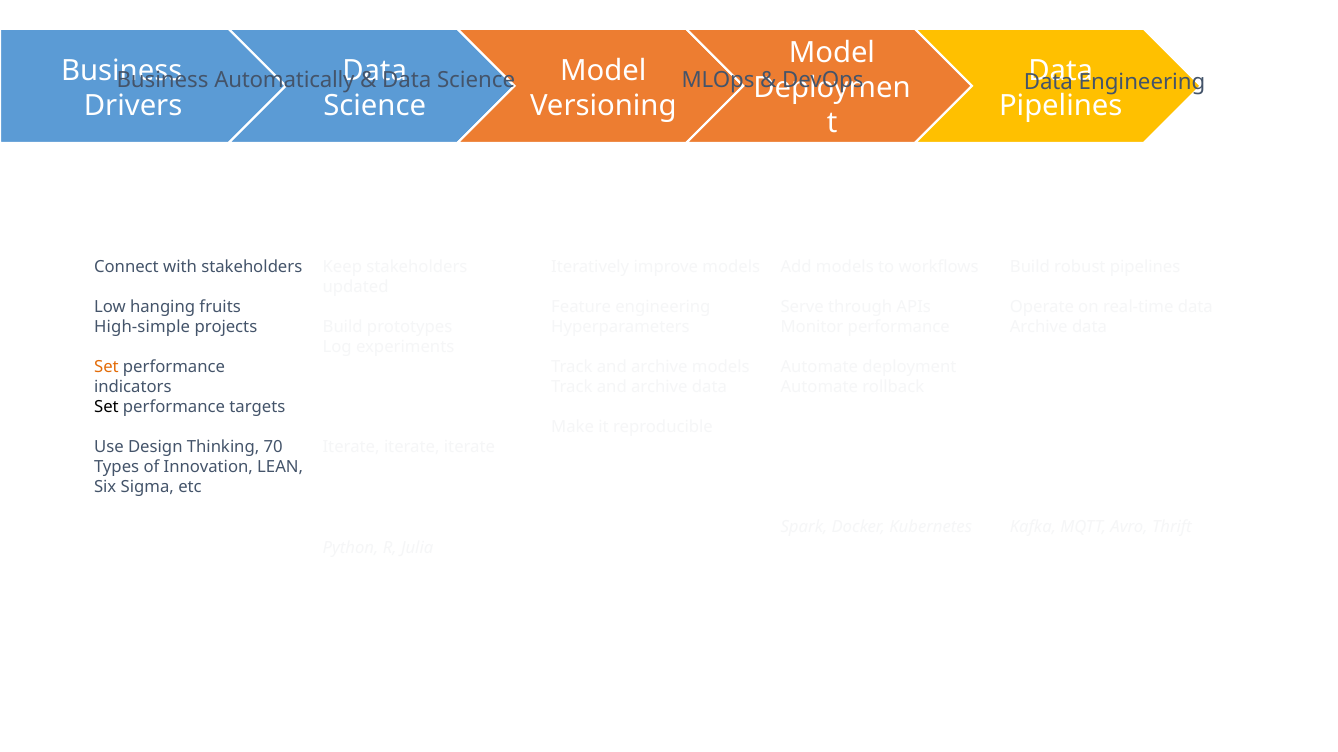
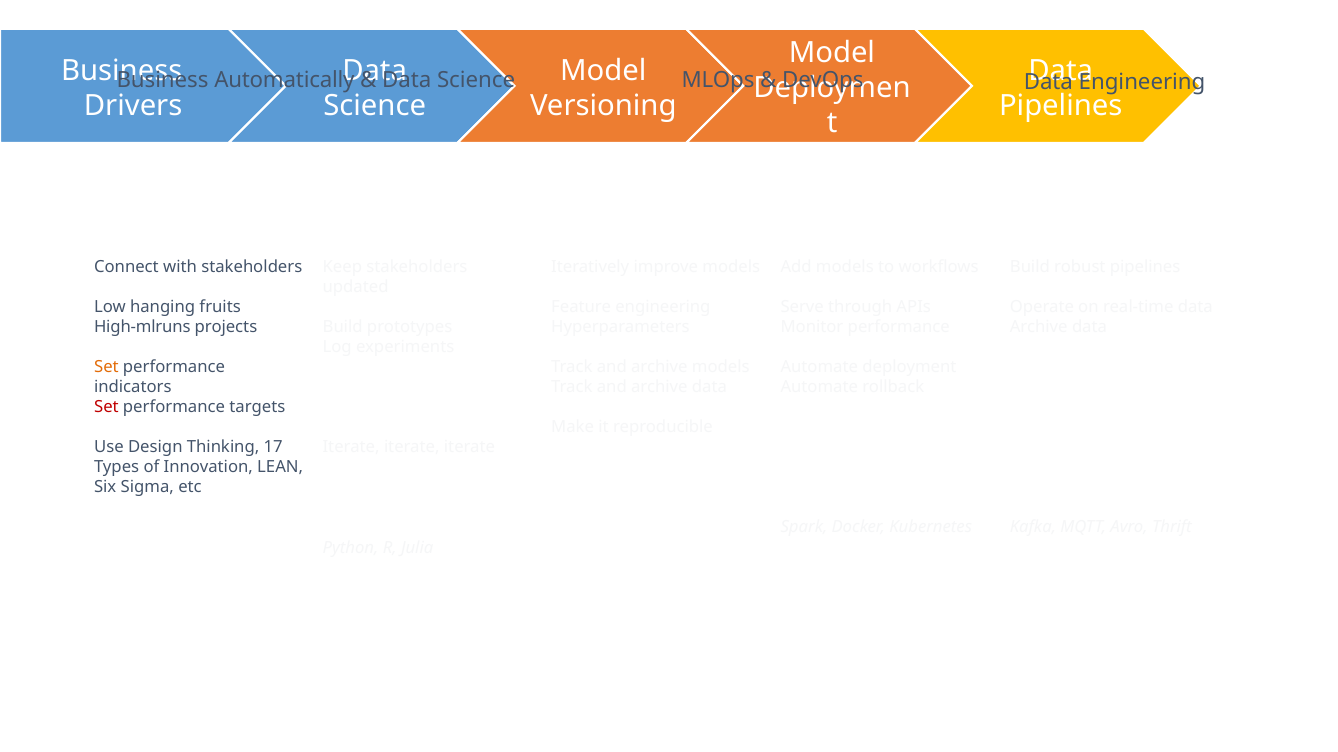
High-simple: High-simple -> High-mlruns
Set at (106, 407) colour: black -> red
70: 70 -> 17
